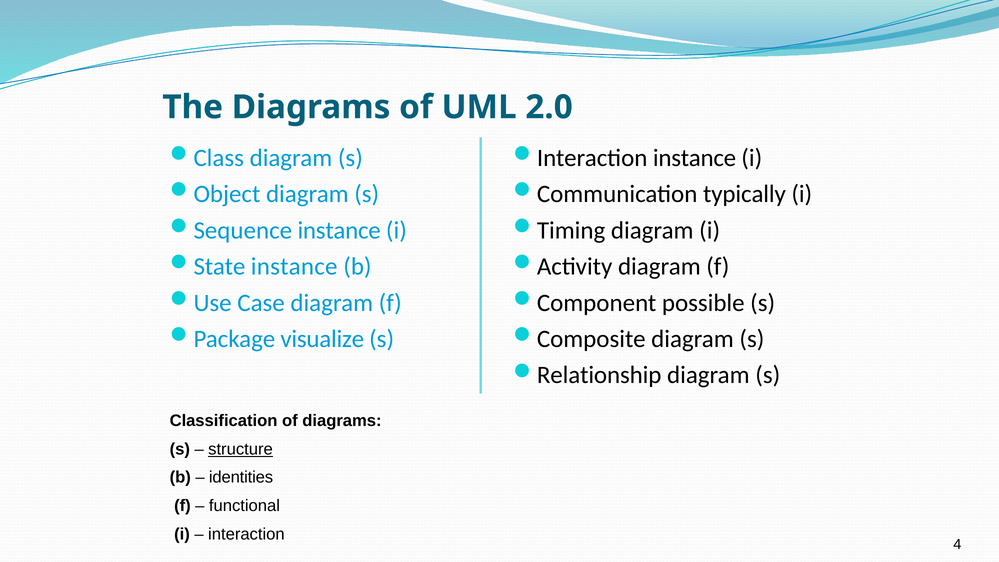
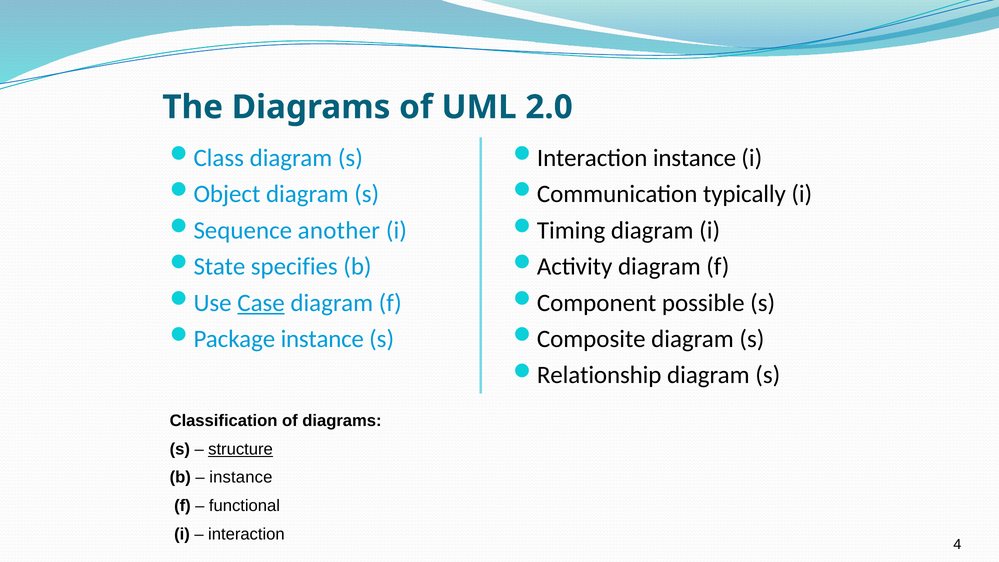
Sequence instance: instance -> another
State instance: instance -> specifies
Case underline: none -> present
Package visualize: visualize -> instance
identities at (241, 477): identities -> instance
